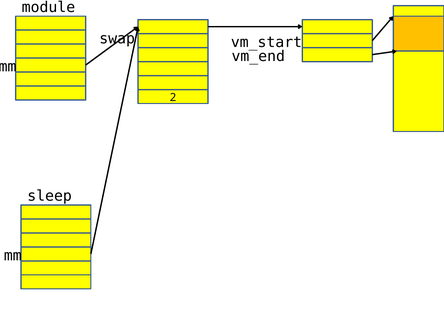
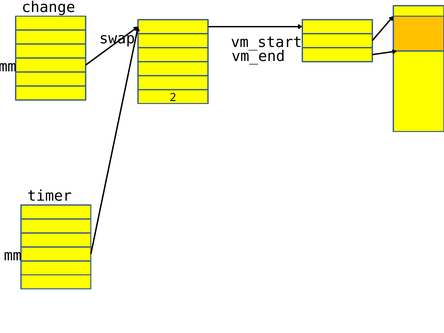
module: module -> change
sleep: sleep -> timer
